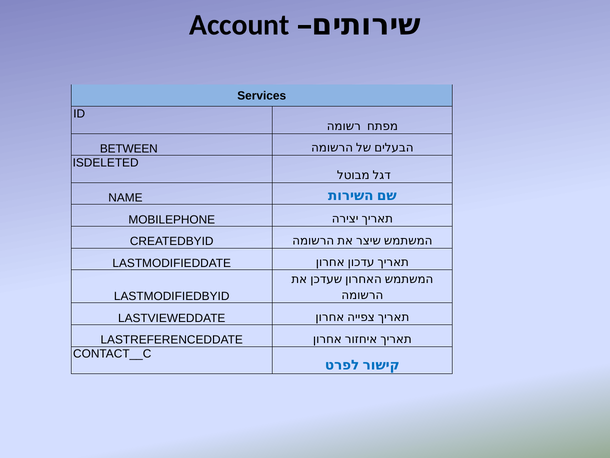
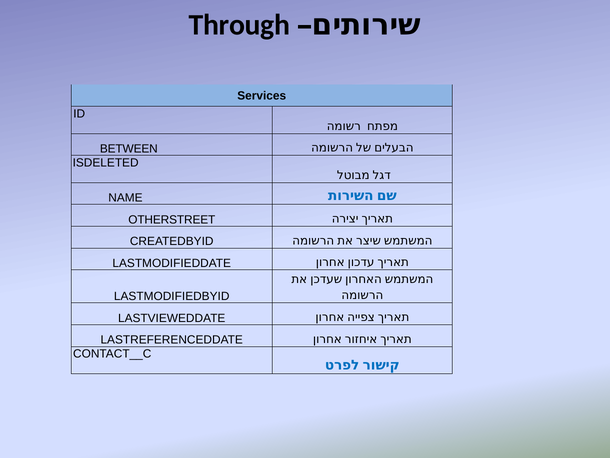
Account: Account -> Through
MOBILEPHONE: MOBILEPHONE -> OTHERSTREET
